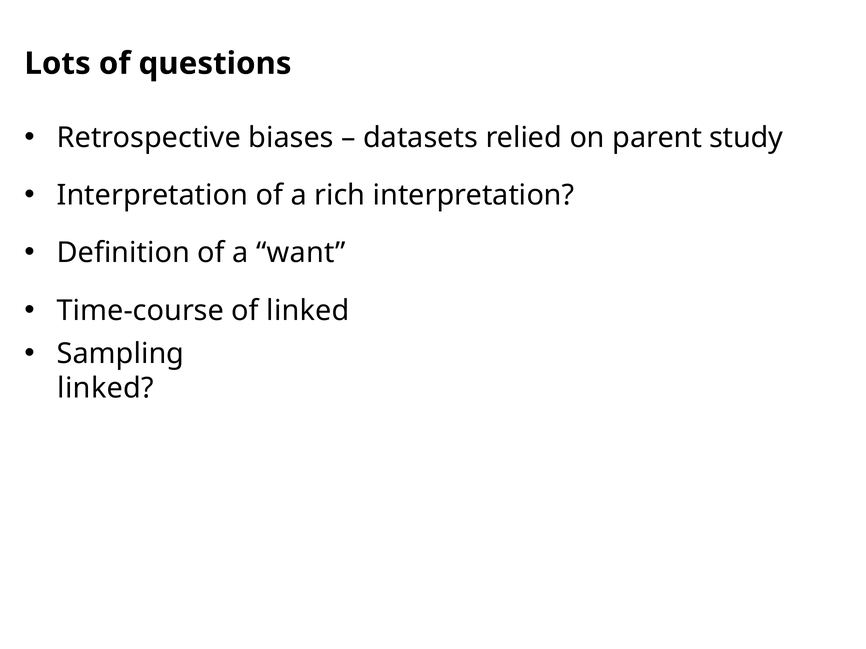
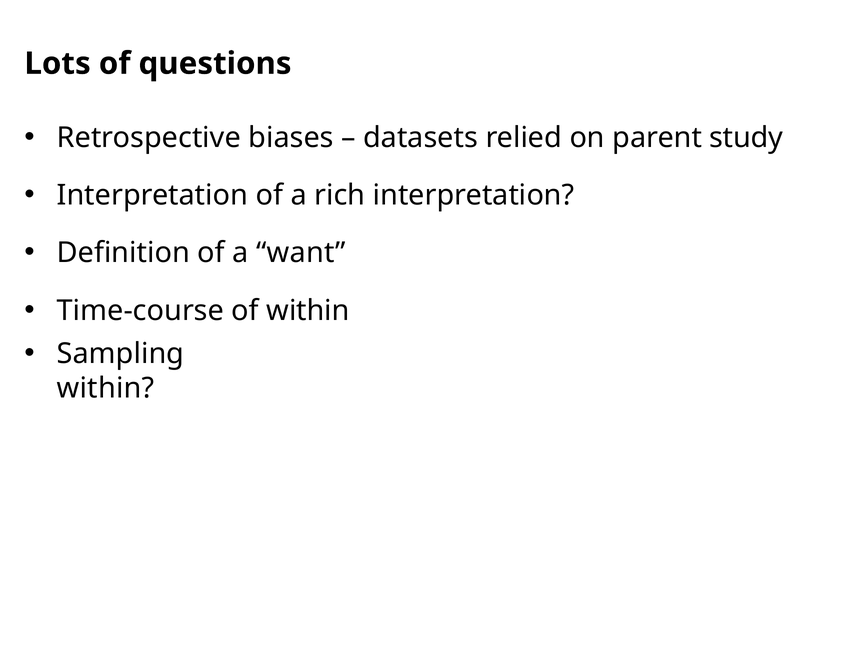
of linked: linked -> within
linked at (106, 389): linked -> within
